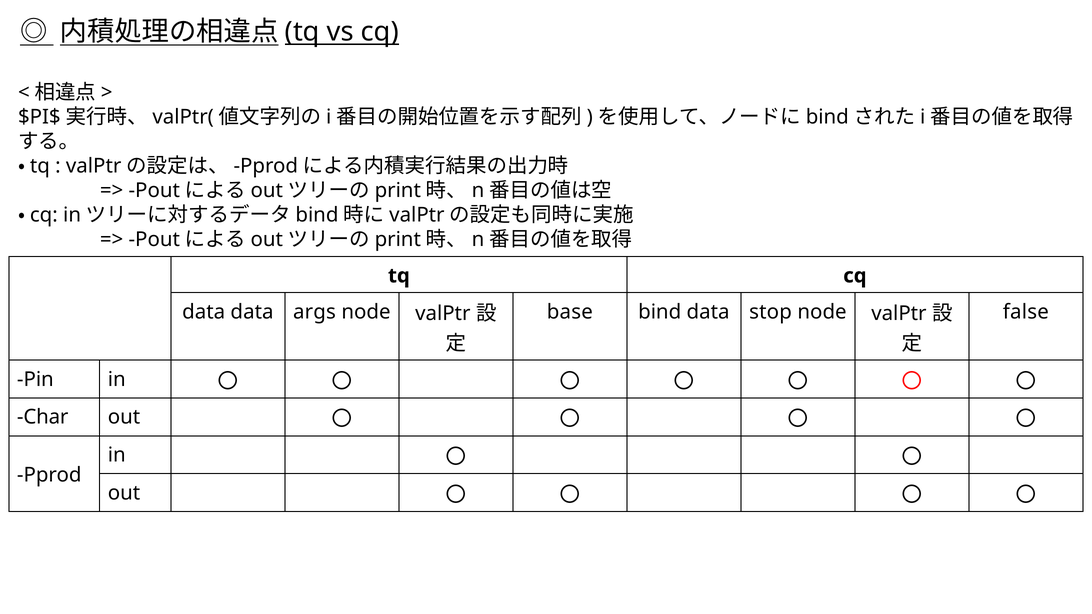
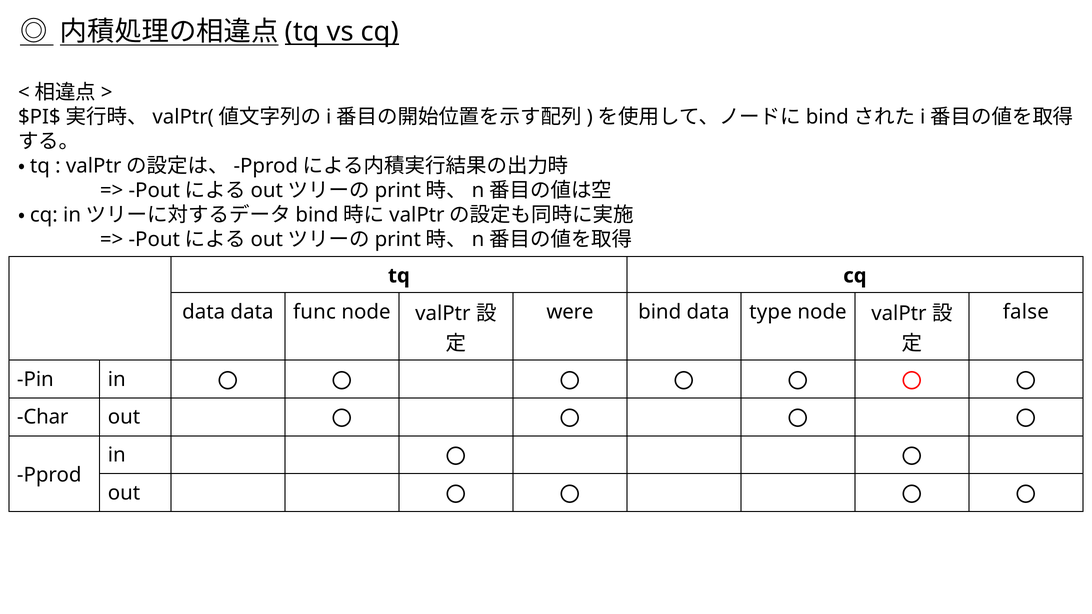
args: args -> func
base: base -> were
stop: stop -> type
